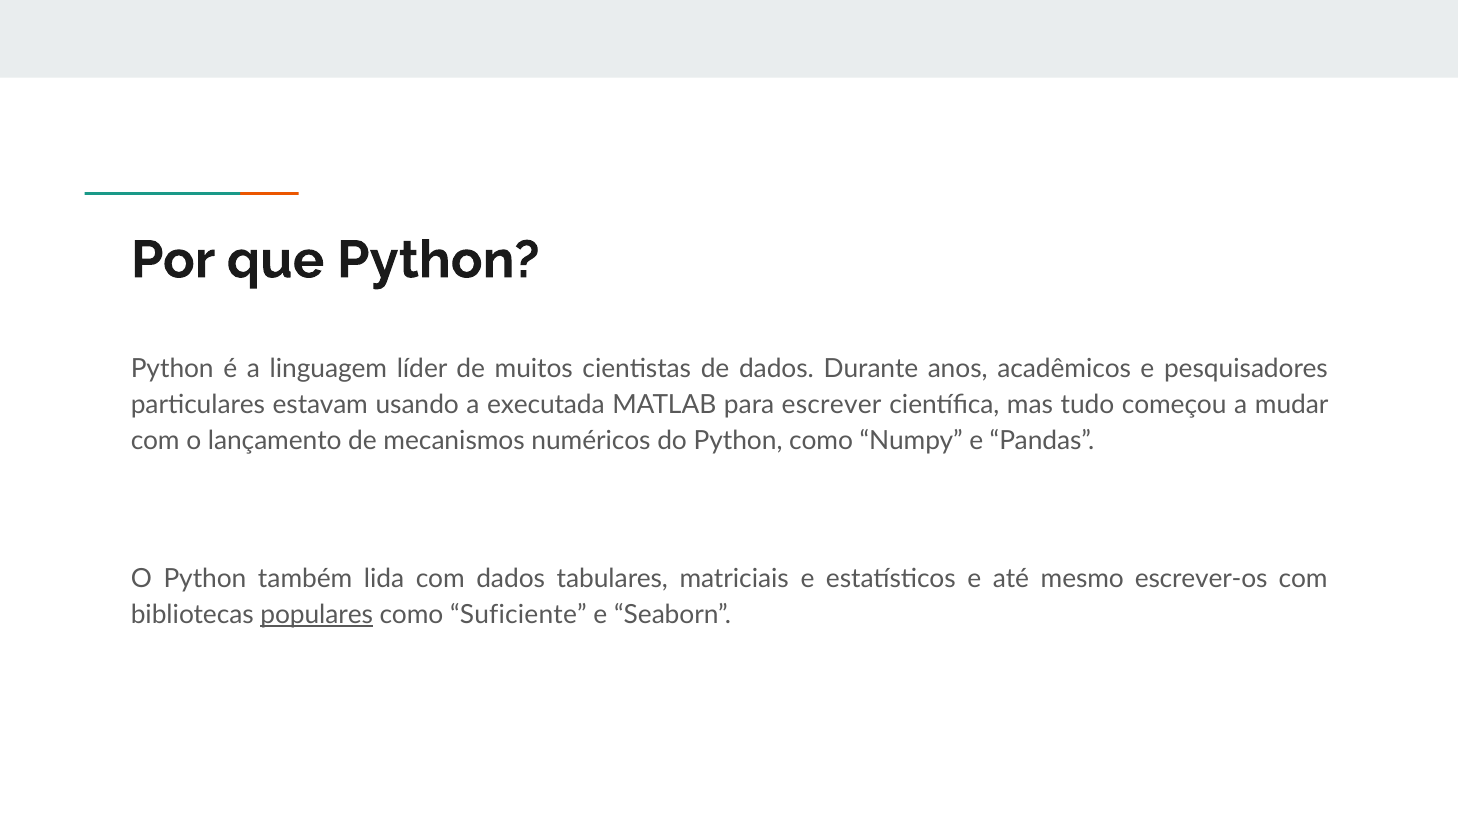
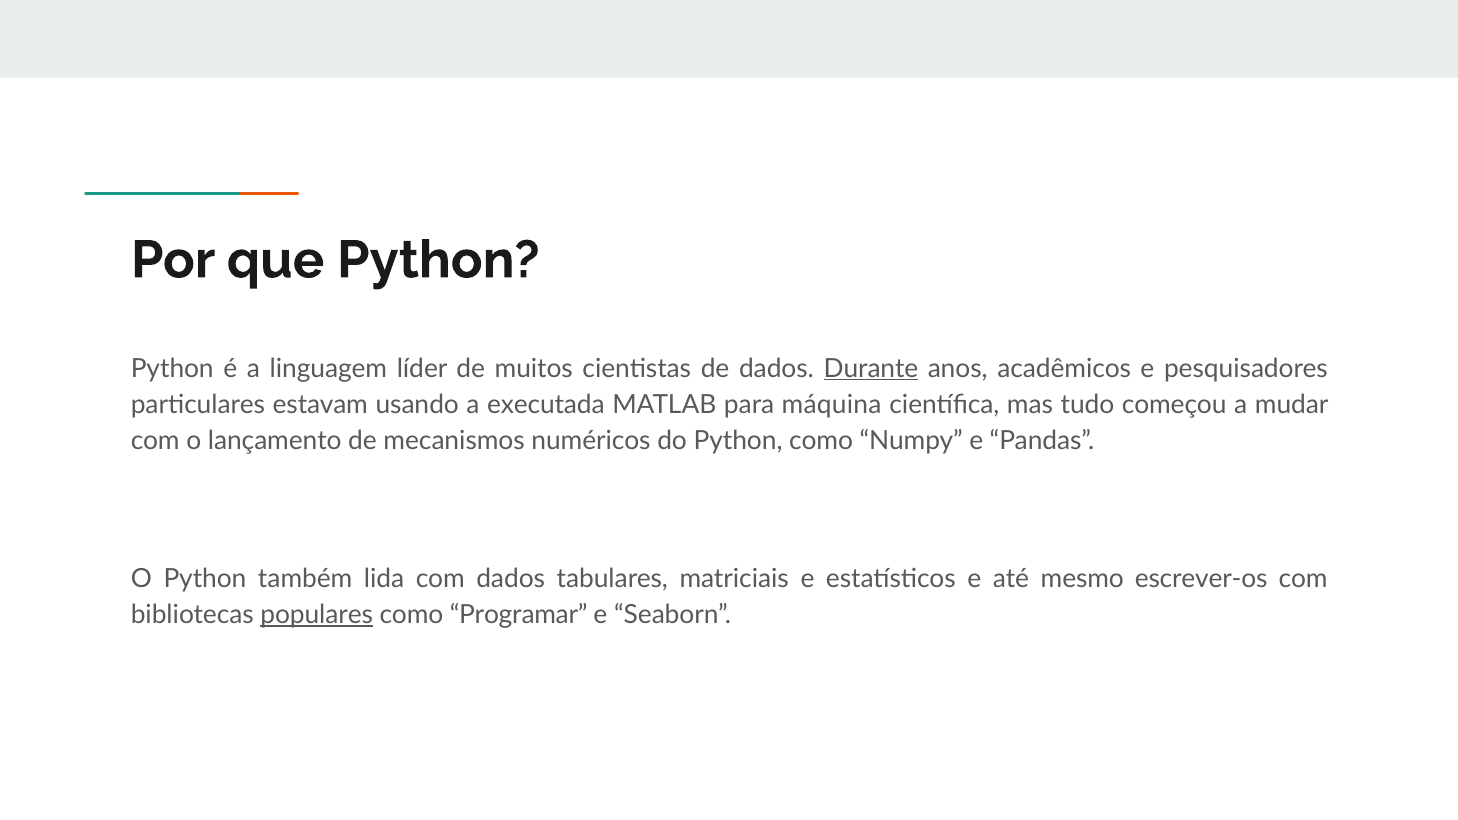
Durante underline: none -> present
escrever: escrever -> máquina
Suficiente: Suficiente -> Programar
